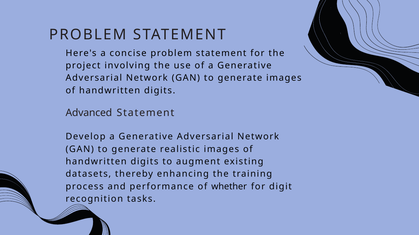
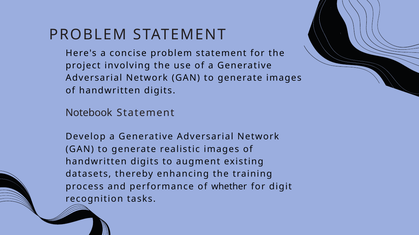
Advanced: Advanced -> Notebook
